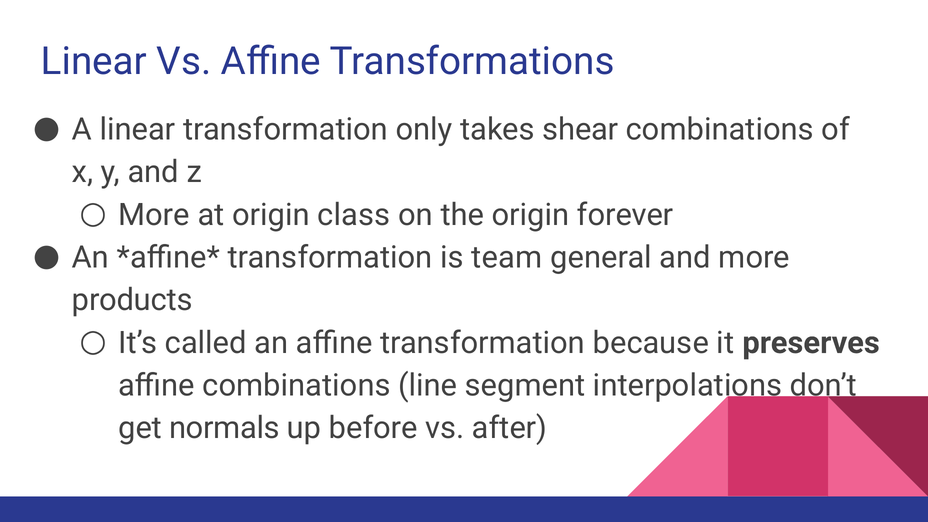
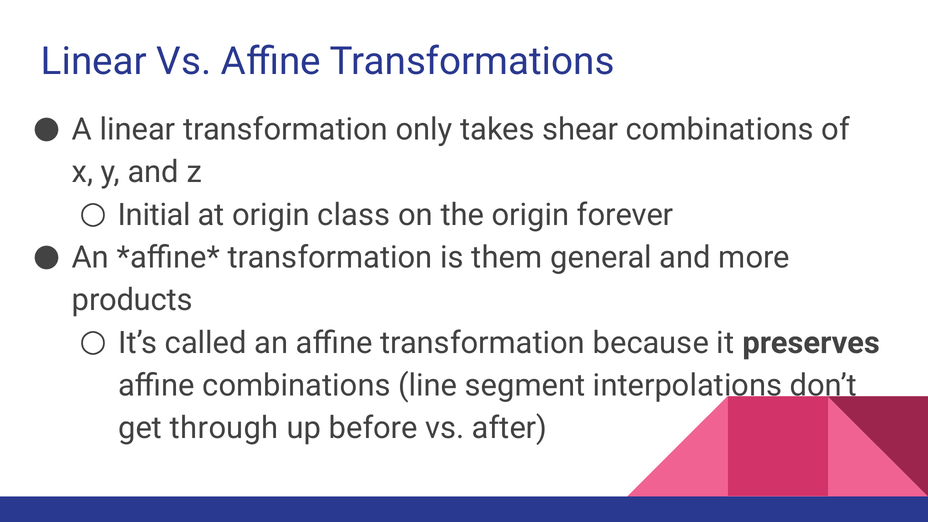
More at (154, 215): More -> Initial
team: team -> them
normals: normals -> through
